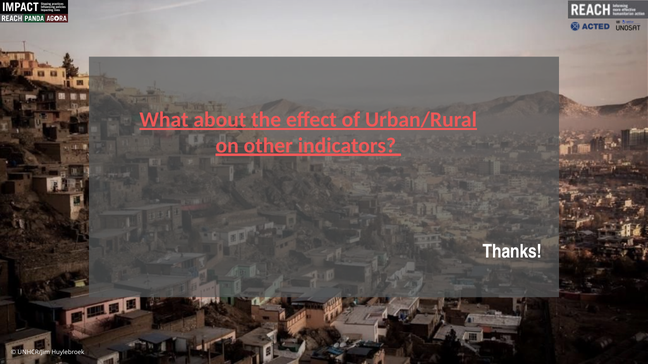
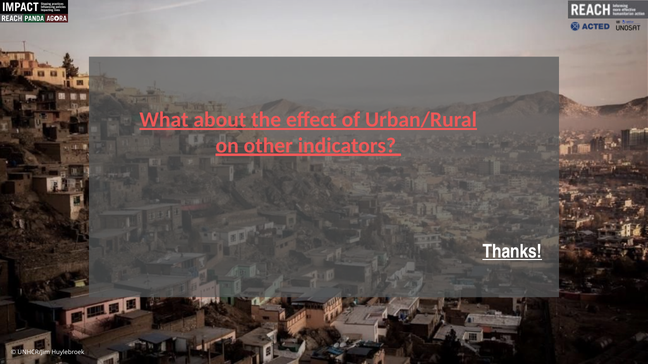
Thanks underline: none -> present
